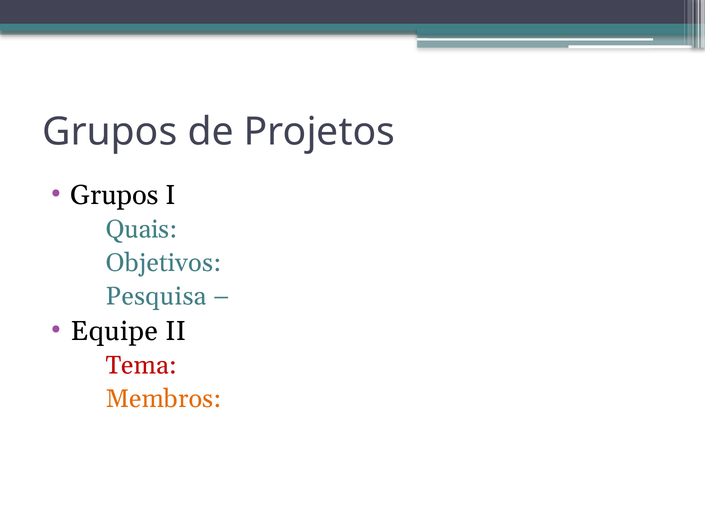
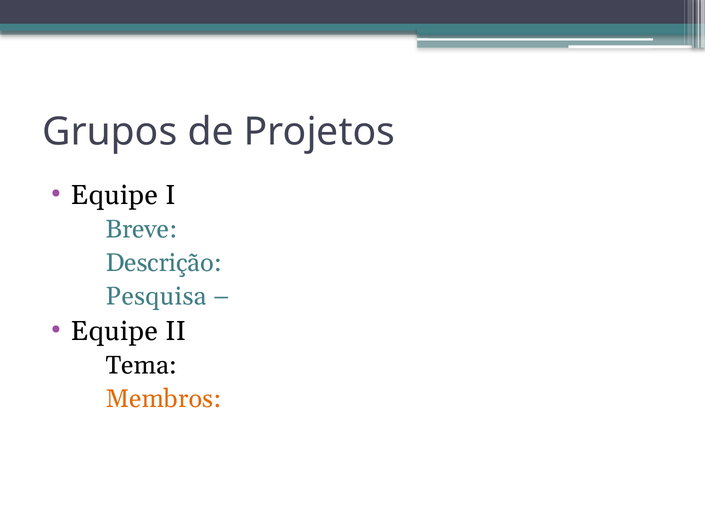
Grupos at (115, 195): Grupos -> Equipe
Quais: Quais -> Breve
Objetivos: Objetivos -> Descrição
Tema colour: red -> black
